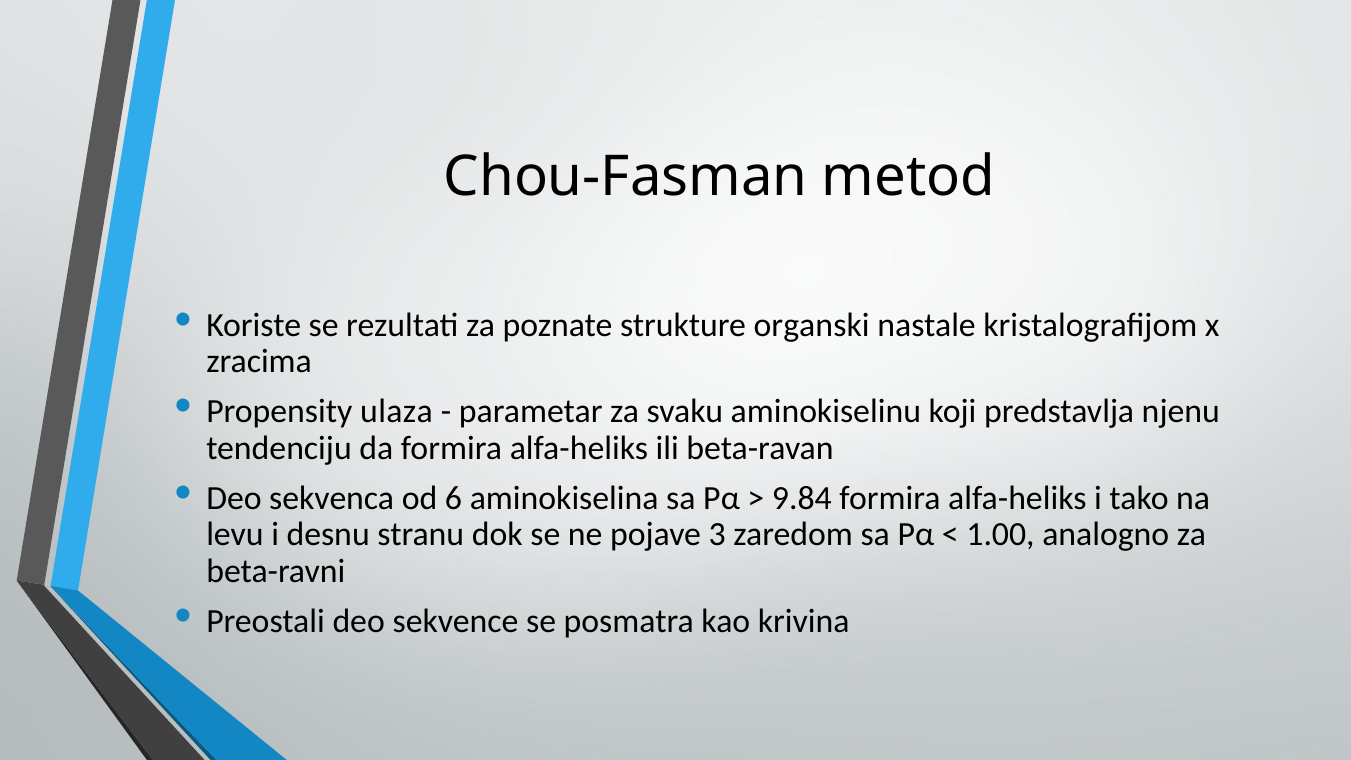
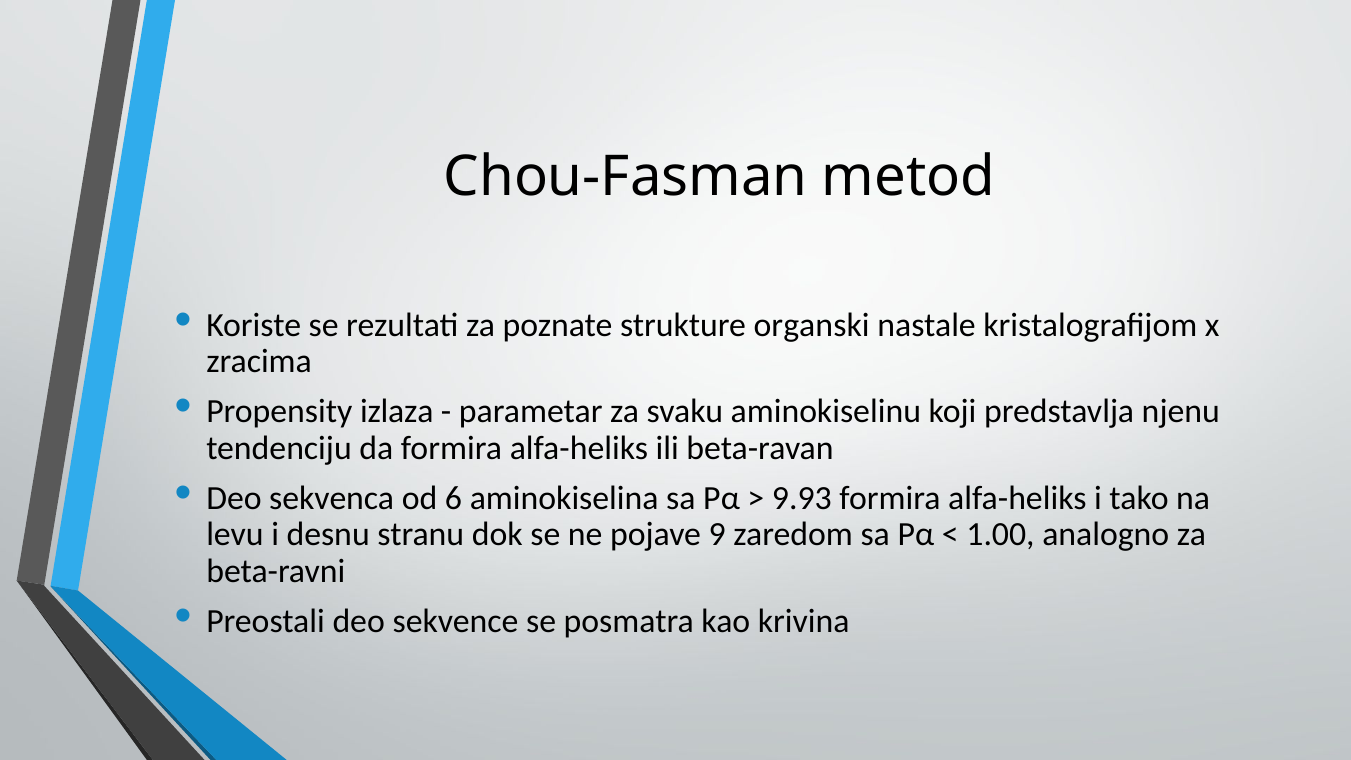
ulaza: ulaza -> izlaza
9.84: 9.84 -> 9.93
3: 3 -> 9
